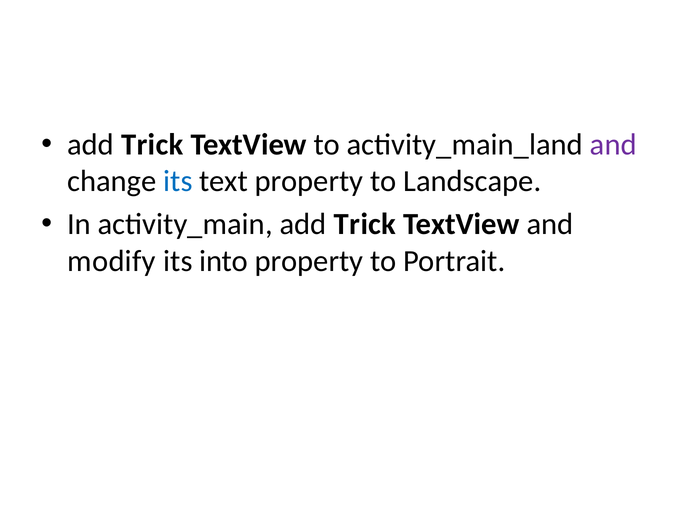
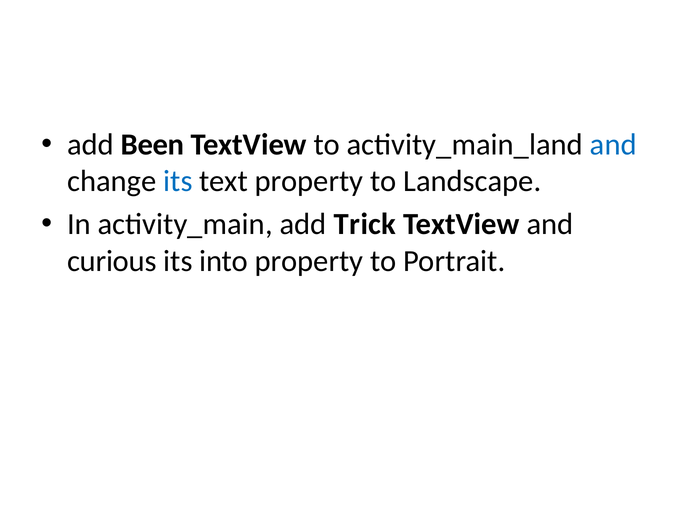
Trick at (152, 145): Trick -> Been
and at (613, 145) colour: purple -> blue
modify: modify -> curious
